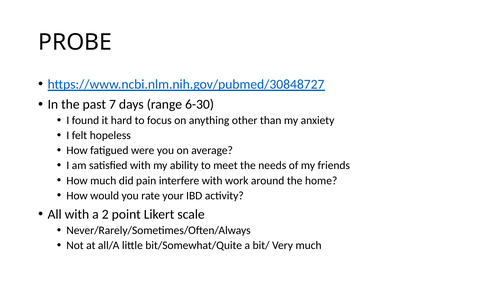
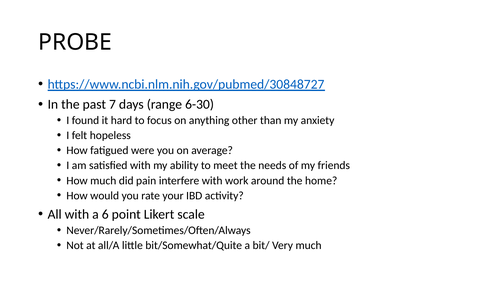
2: 2 -> 6
